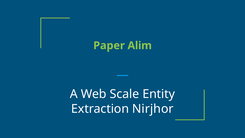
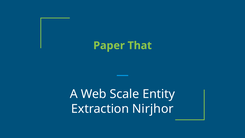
Alim: Alim -> That
